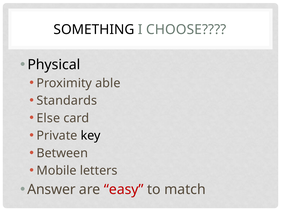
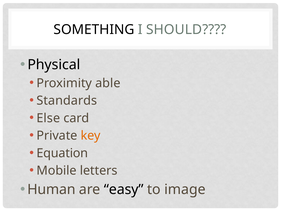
CHOOSE: CHOOSE -> SHOULD
key colour: black -> orange
Between: Between -> Equation
Answer: Answer -> Human
easy colour: red -> black
match: match -> image
